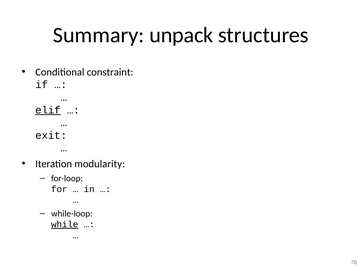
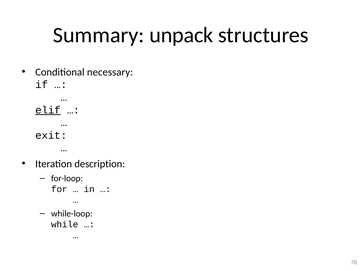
constraint: constraint -> necessary
modularity: modularity -> description
while underline: present -> none
